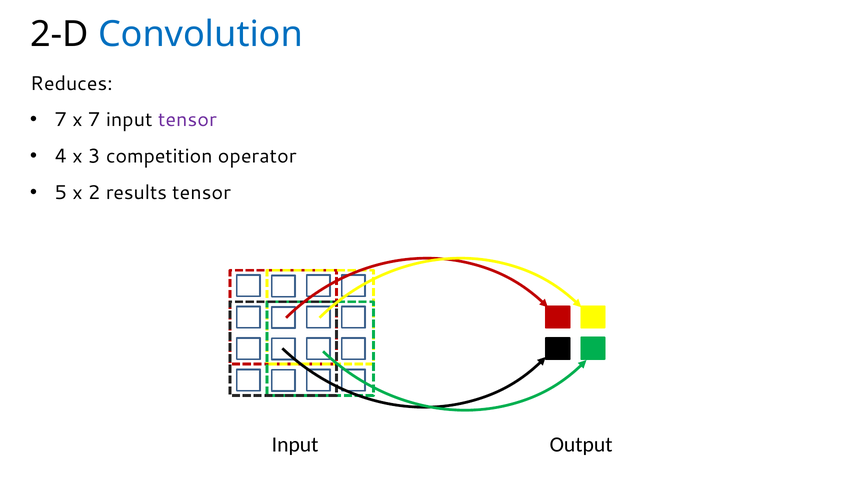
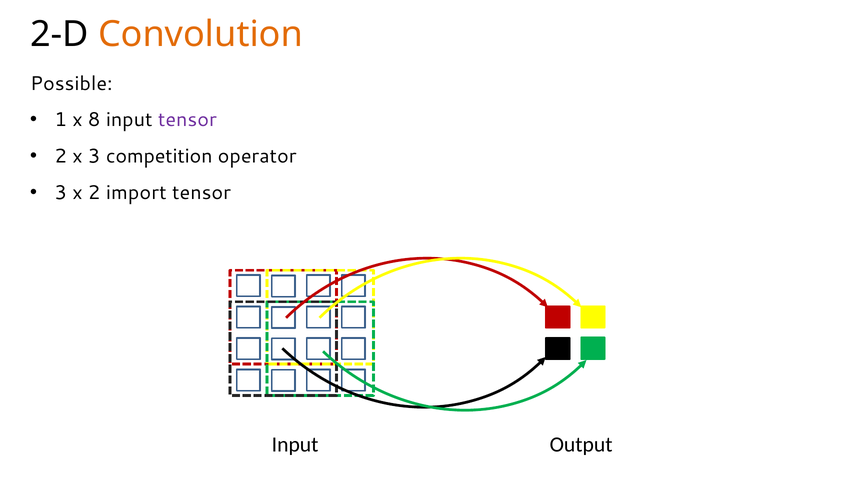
Convolution colour: blue -> orange
Reduces: Reduces -> Possible
7 at (61, 120): 7 -> 1
x 7: 7 -> 8
4 at (61, 156): 4 -> 2
5 at (61, 193): 5 -> 3
results: results -> import
